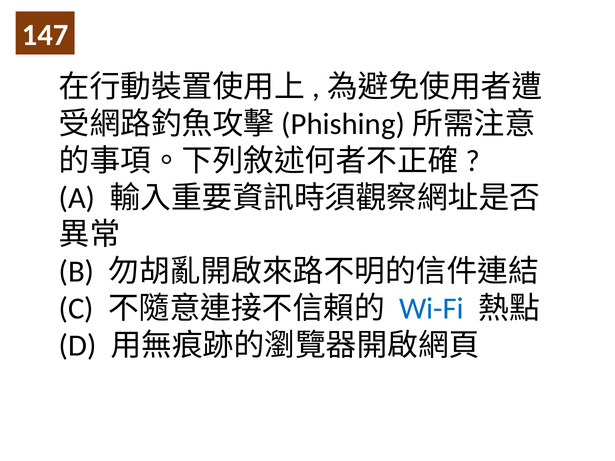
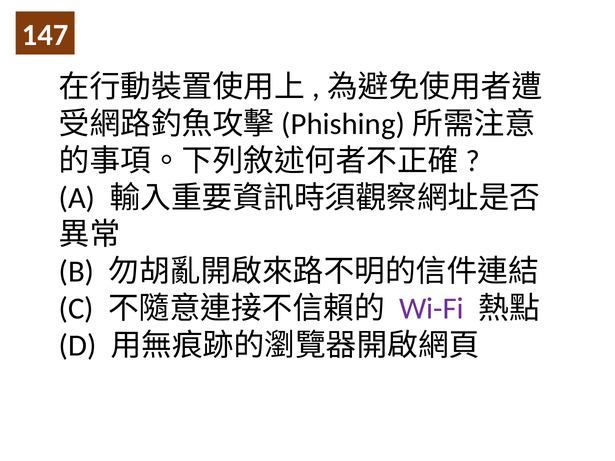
Wi-Fi colour: blue -> purple
